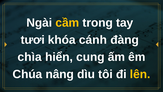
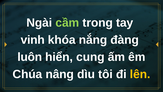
cầm colour: yellow -> light green
tươi: tươi -> vinh
cánh: cánh -> nắng
chìa: chìa -> luôn
